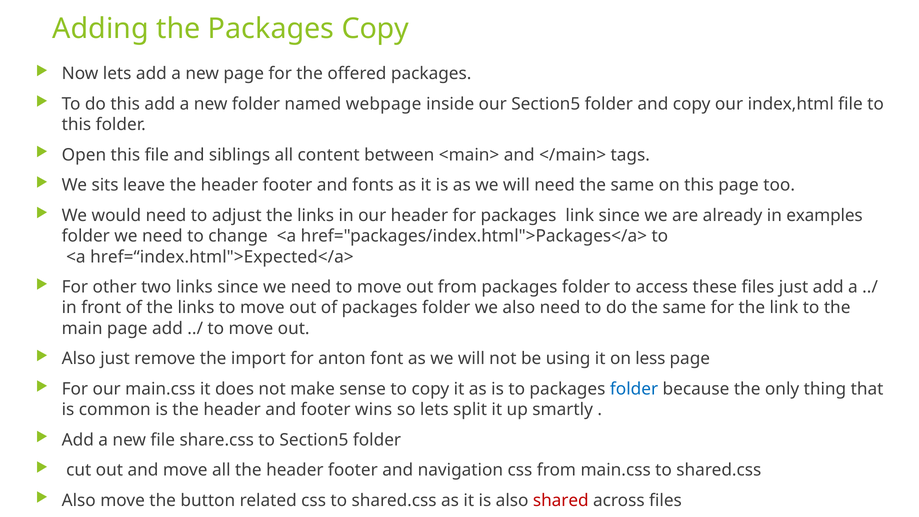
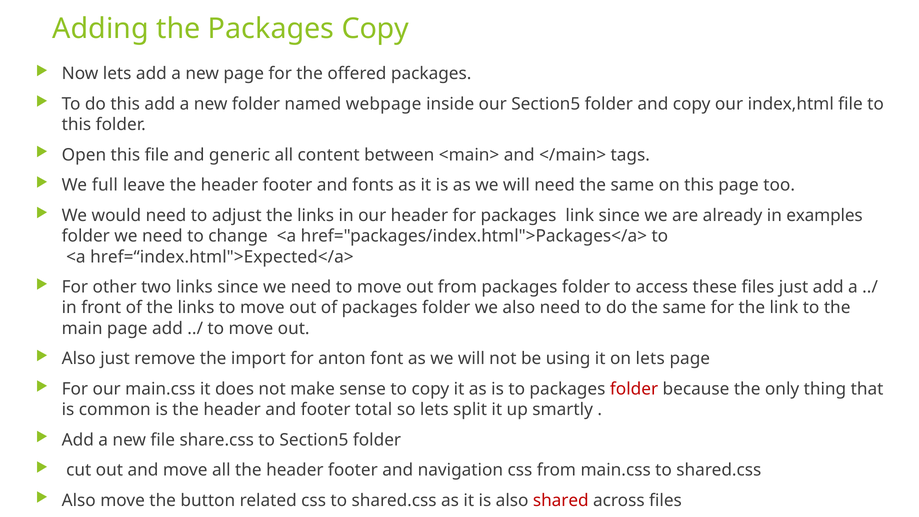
siblings: siblings -> generic
sits: sits -> full
on less: less -> lets
folder at (634, 389) colour: blue -> red
wins: wins -> total
